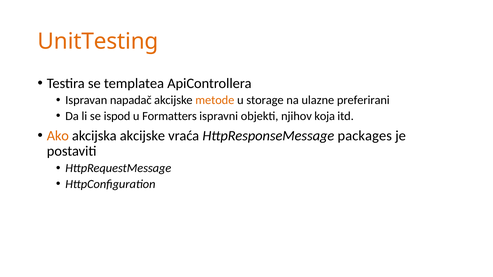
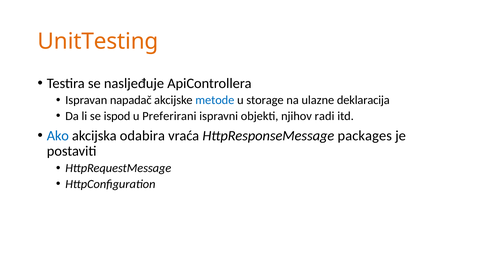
templatea: templatea -> nasljeđuje
metode colour: orange -> blue
preferirani: preferirani -> deklaracija
Formatters: Formatters -> Preferirani
koja: koja -> radi
Ako colour: orange -> blue
akcijska akcijske: akcijske -> odabira
